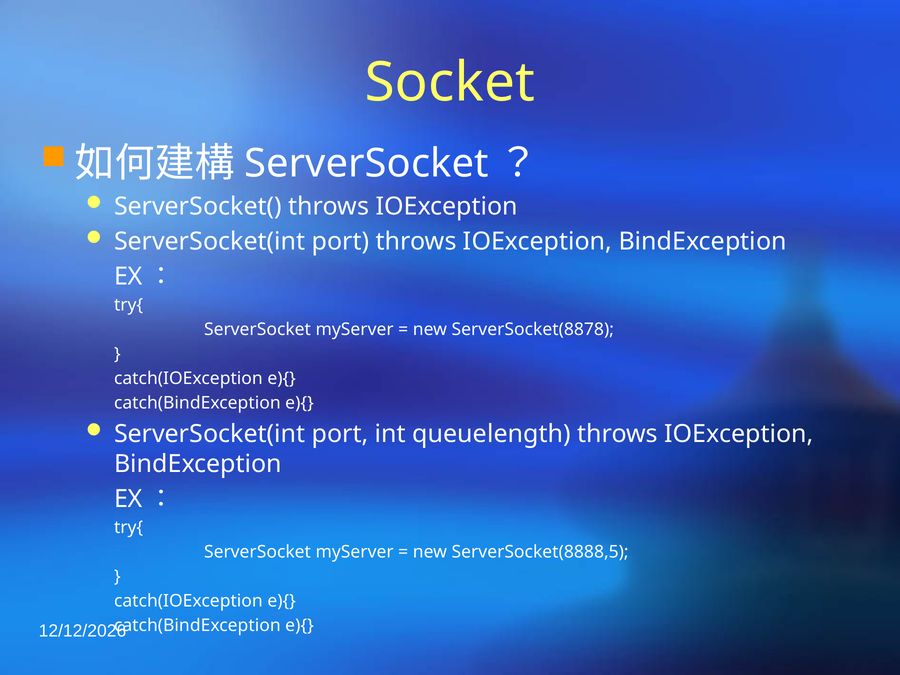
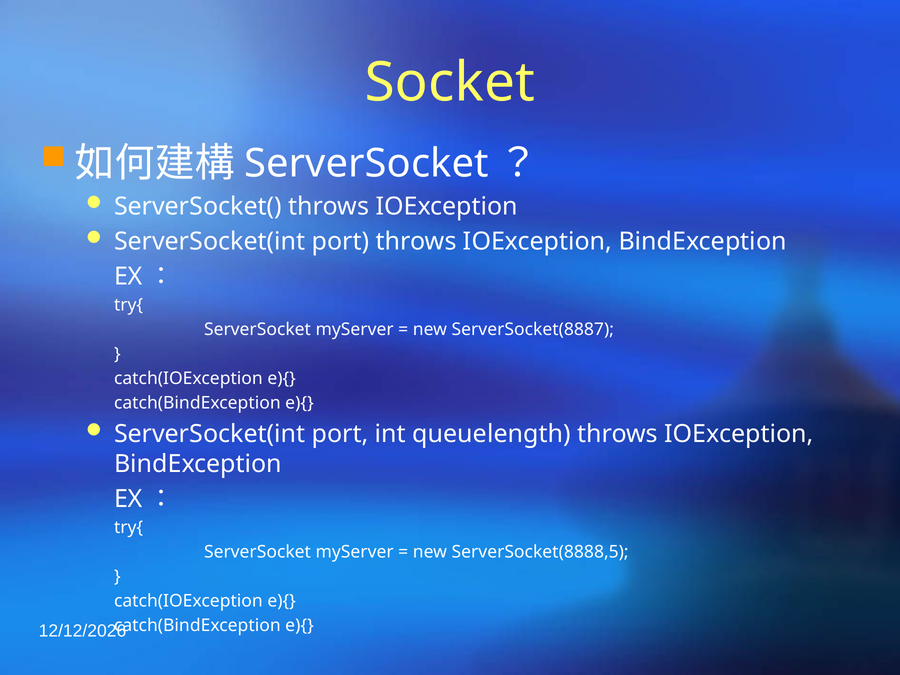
ServerSocket(8878: ServerSocket(8878 -> ServerSocket(8887
